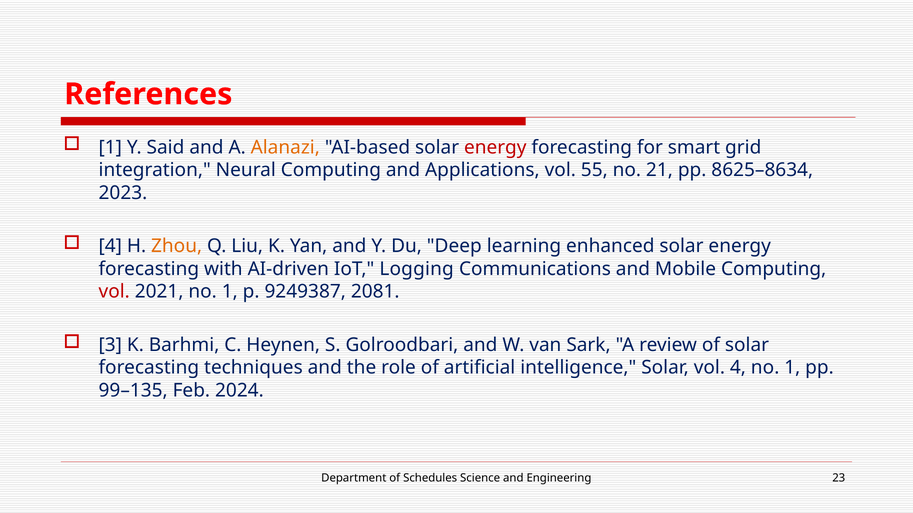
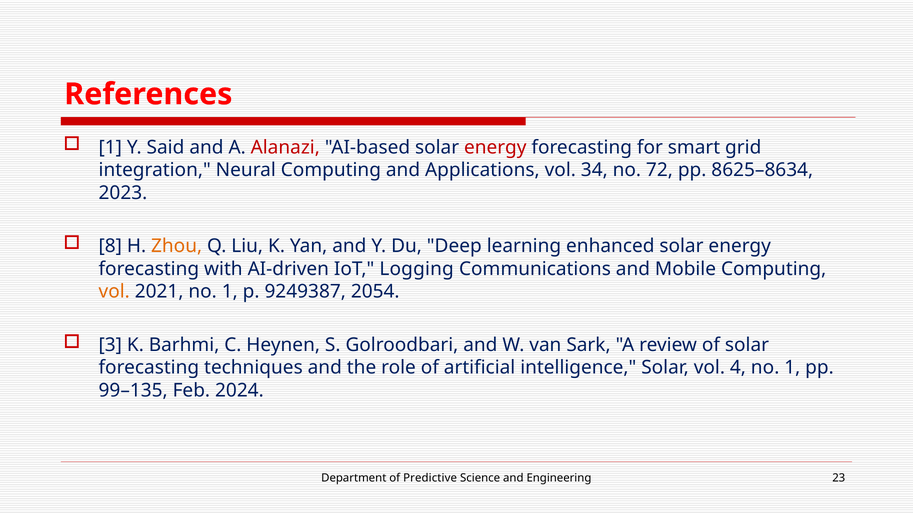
Alanazi colour: orange -> red
55: 55 -> 34
21: 21 -> 72
4 at (110, 246): 4 -> 8
vol at (114, 292) colour: red -> orange
2081: 2081 -> 2054
Schedules: Schedules -> Predictive
